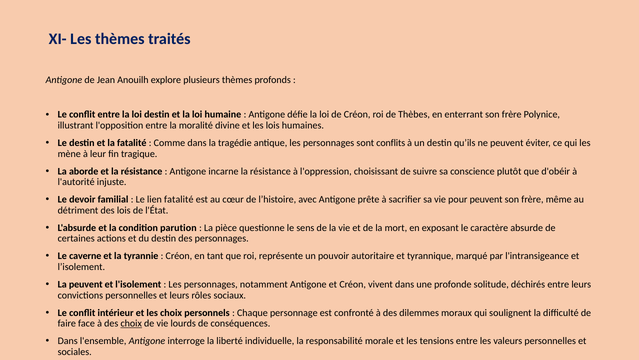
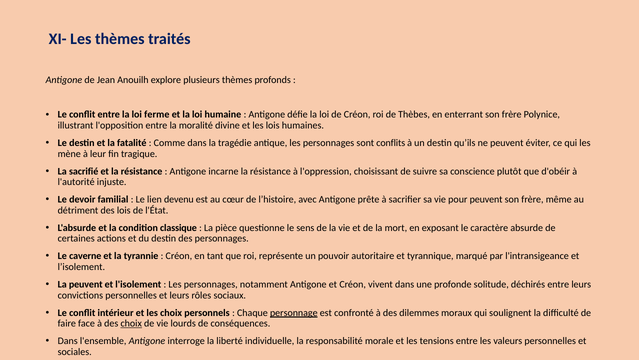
loi destin: destin -> ferme
aborde: aborde -> sacrifié
lien fatalité: fatalité -> devenu
parution: parution -> classique
personnage underline: none -> present
